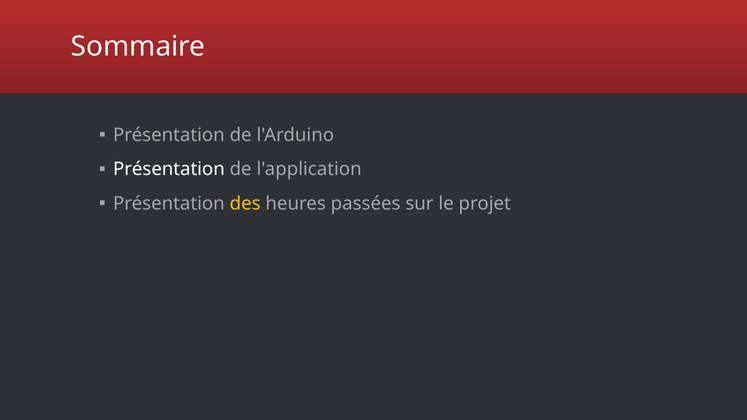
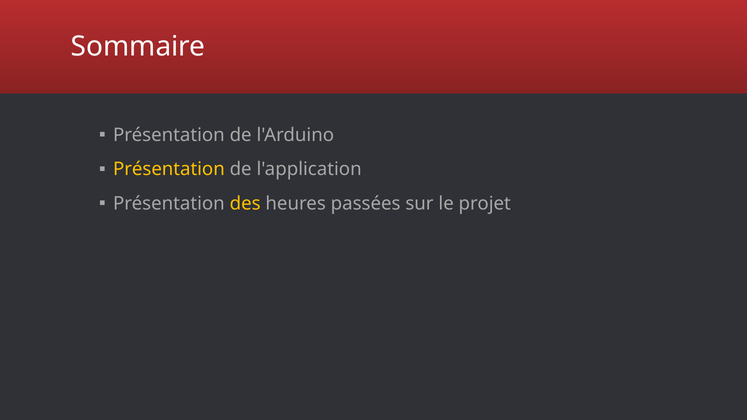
Présentation at (169, 169) colour: white -> yellow
